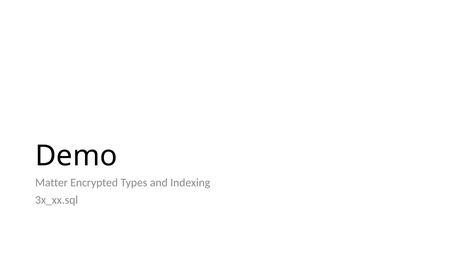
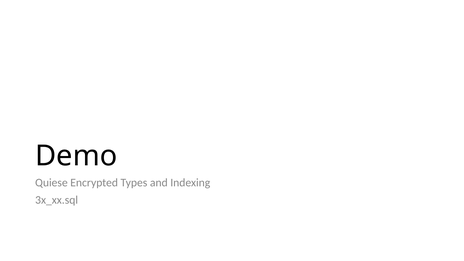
Matter: Matter -> Quiese
